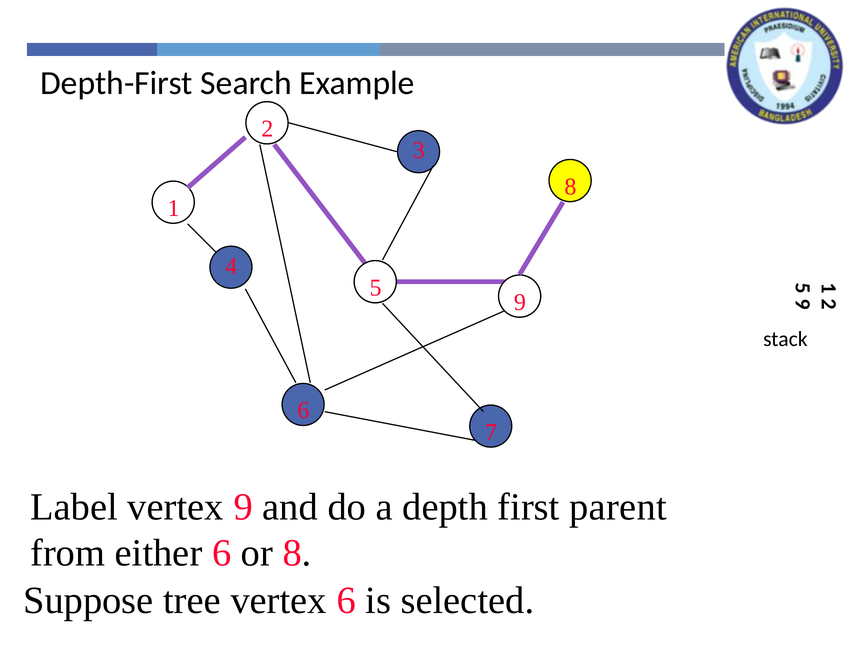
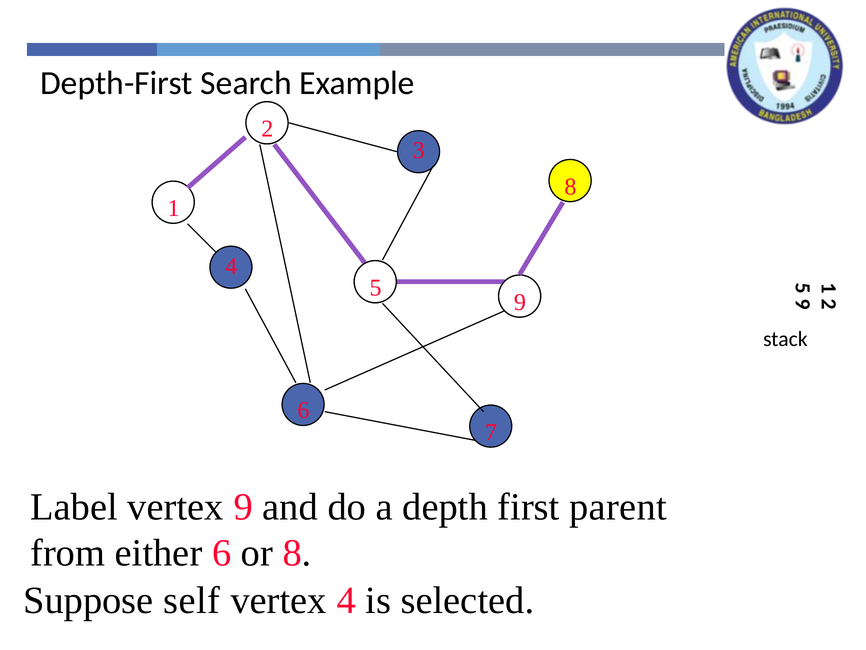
tree: tree -> self
vertex 6: 6 -> 4
